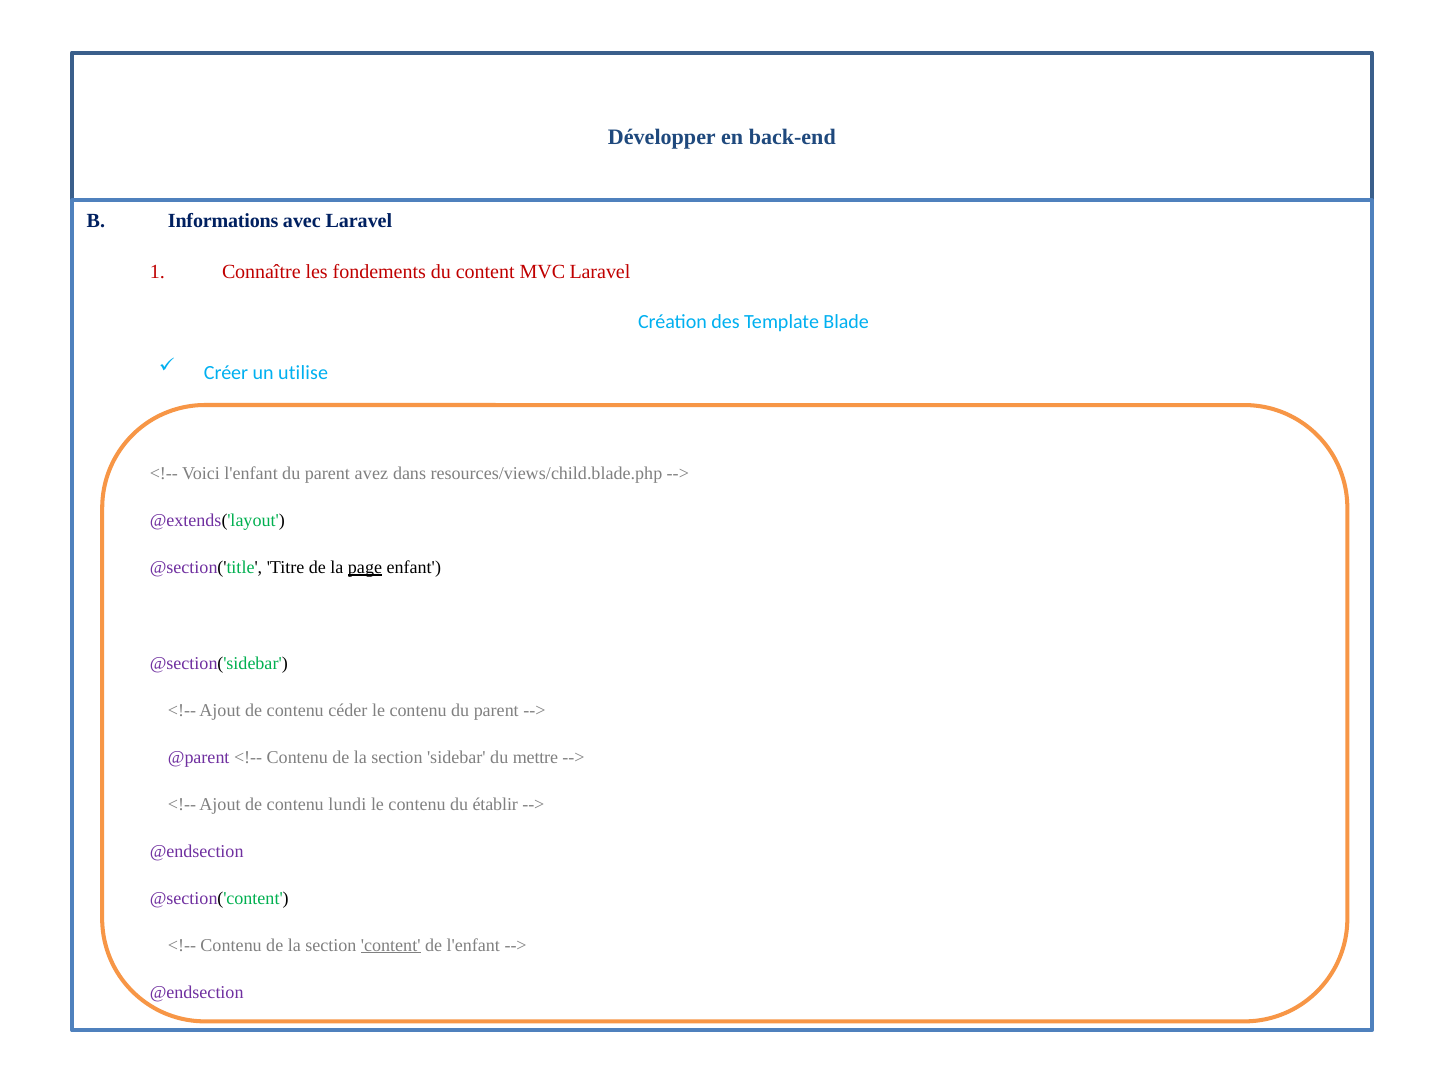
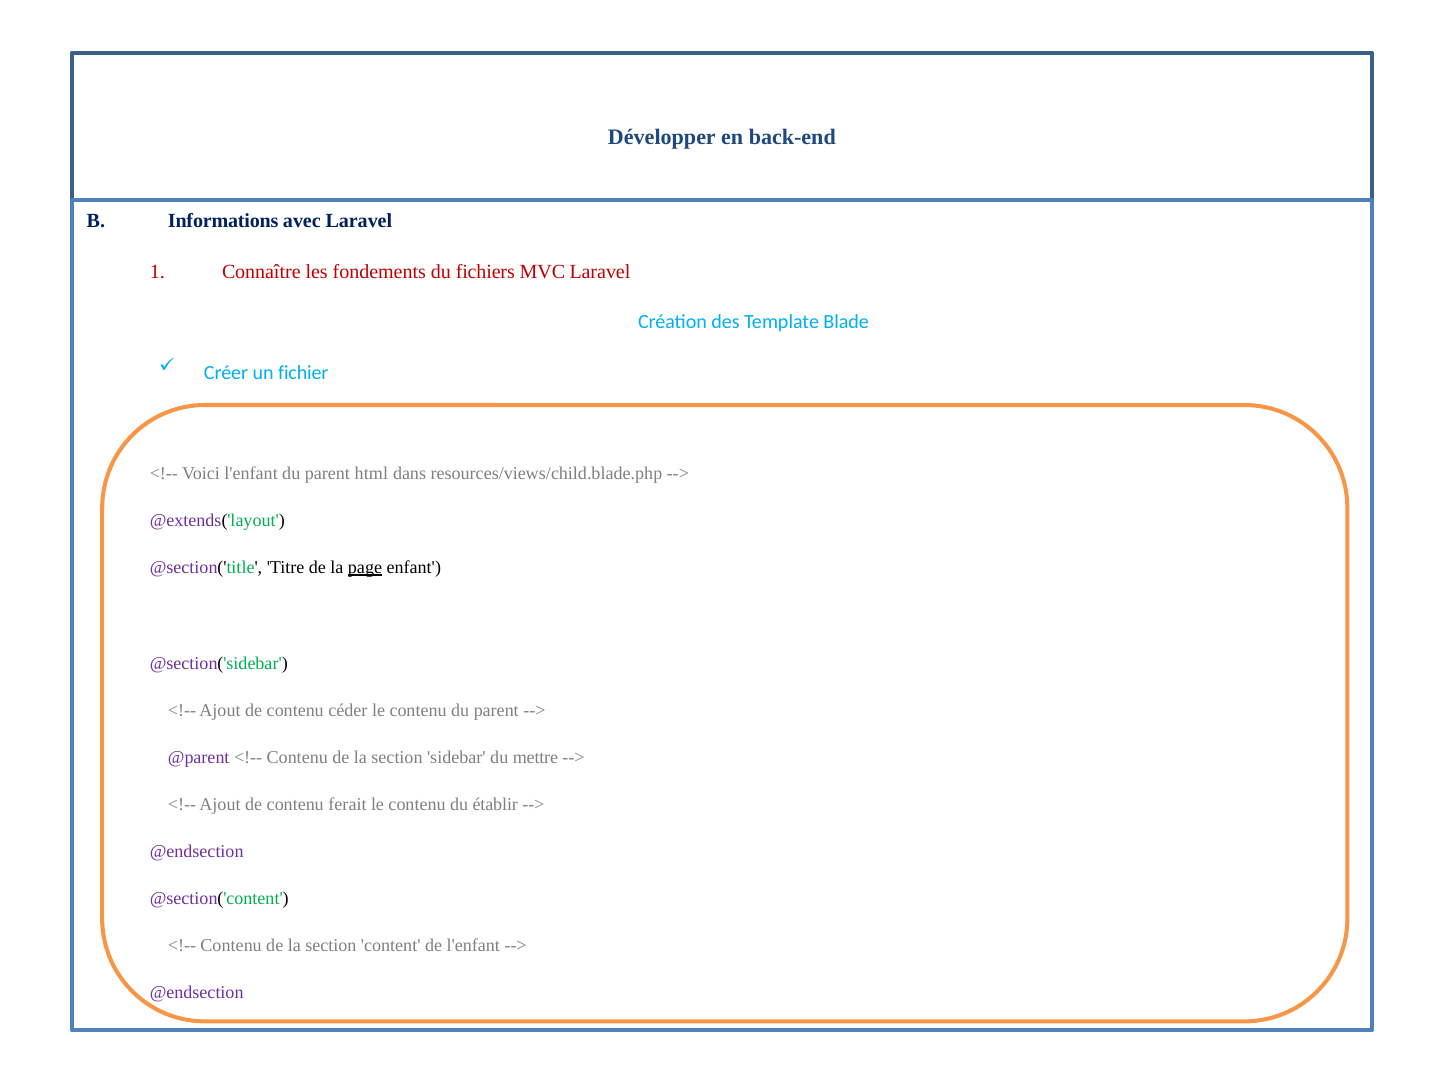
du content: content -> fichiers
utilise: utilise -> fichier
avez: avez -> html
lundi: lundi -> ferait
content at (391, 945) underline: present -> none
